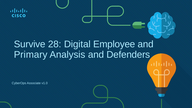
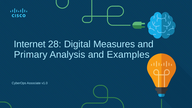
Survive: Survive -> Internet
Employee: Employee -> Measures
Defenders: Defenders -> Examples
